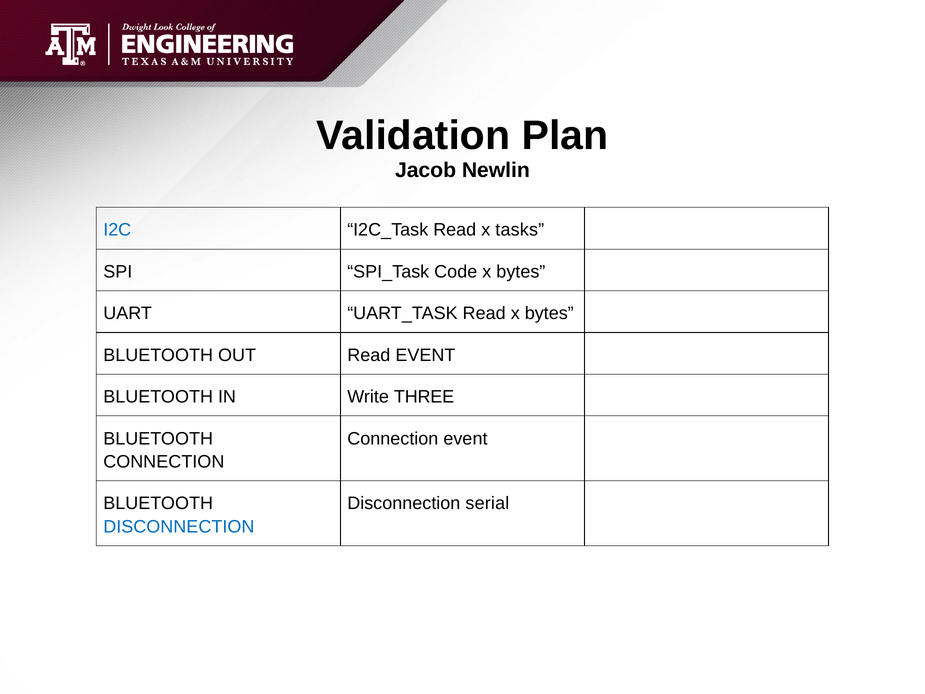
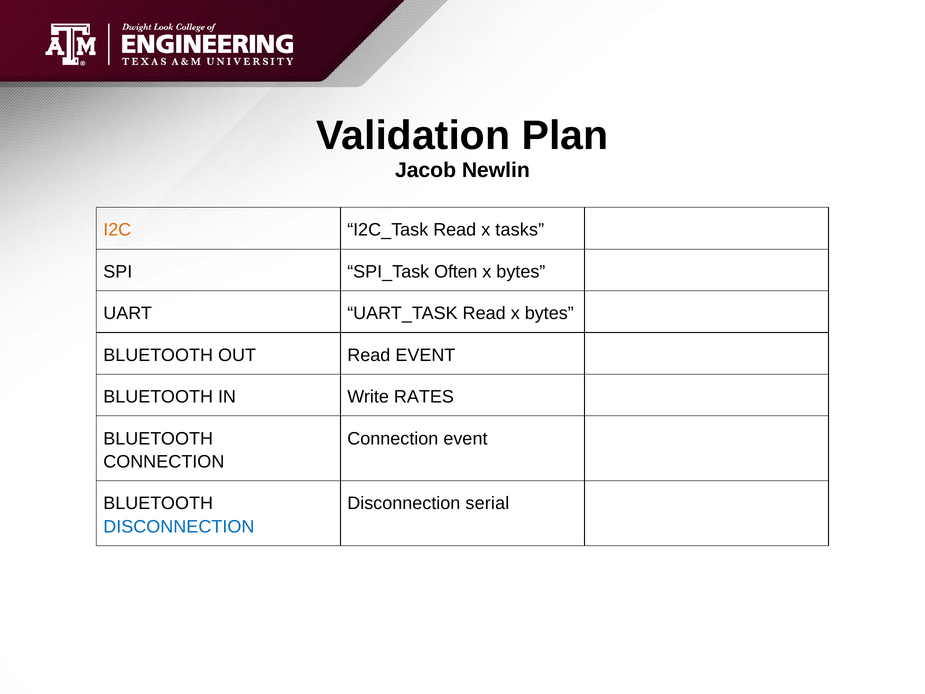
I2C colour: blue -> orange
Code: Code -> Often
THREE: THREE -> RATES
